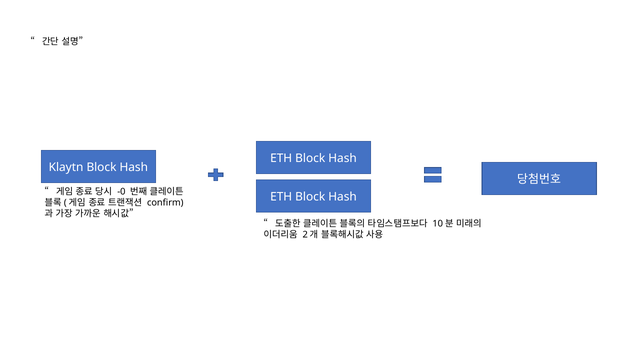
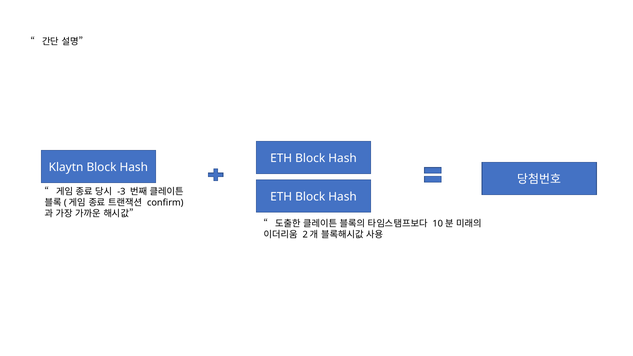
-0: -0 -> -3
